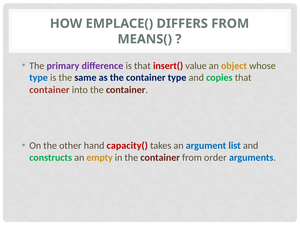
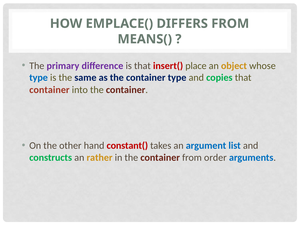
value: value -> place
capacity(: capacity( -> constant(
empty: empty -> rather
